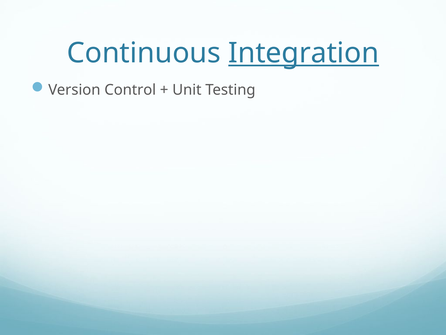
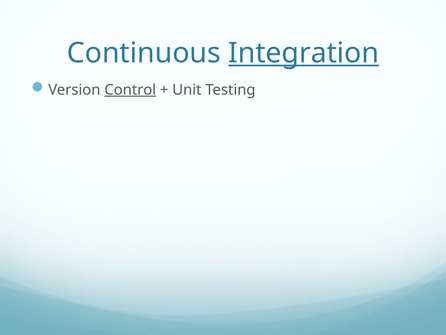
Control underline: none -> present
